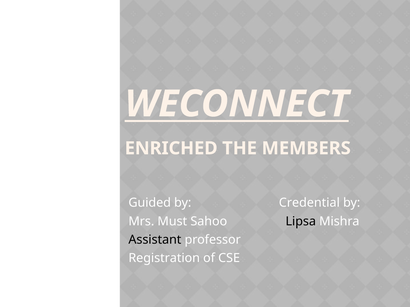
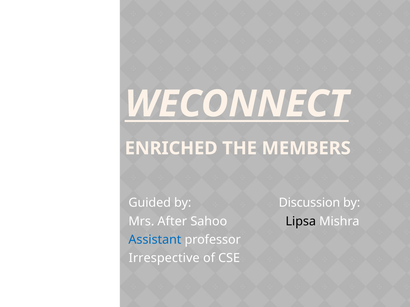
Credential: Credential -> Discussion
Must: Must -> After
Assistant colour: black -> blue
Registration: Registration -> Irrespective
